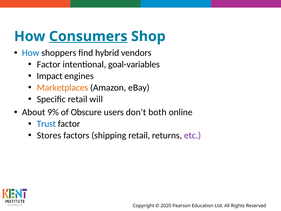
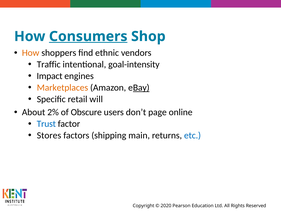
How at (31, 53) colour: blue -> orange
hybrid: hybrid -> ethnic
Factor at (49, 64): Factor -> Traffic
goal-variables: goal-variables -> goal-intensity
Bay underline: none -> present
9%: 9% -> 2%
both: both -> page
shipping retail: retail -> main
etc colour: purple -> blue
